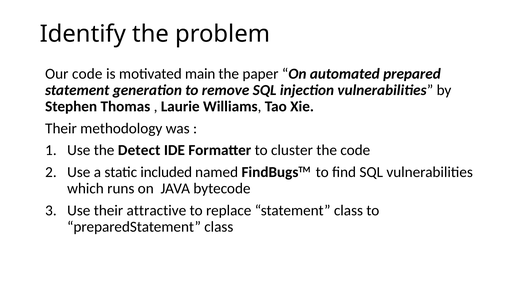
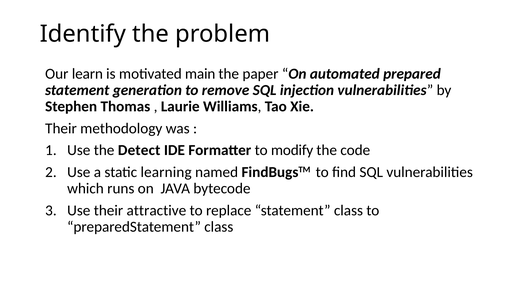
Our code: code -> learn
cluster: cluster -> modify
included: included -> learning
